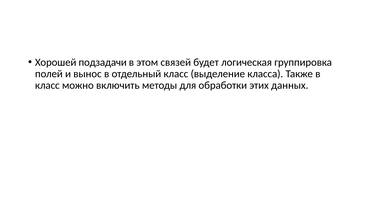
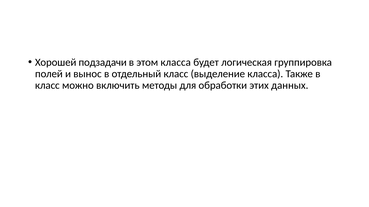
этом связей: связей -> класса
